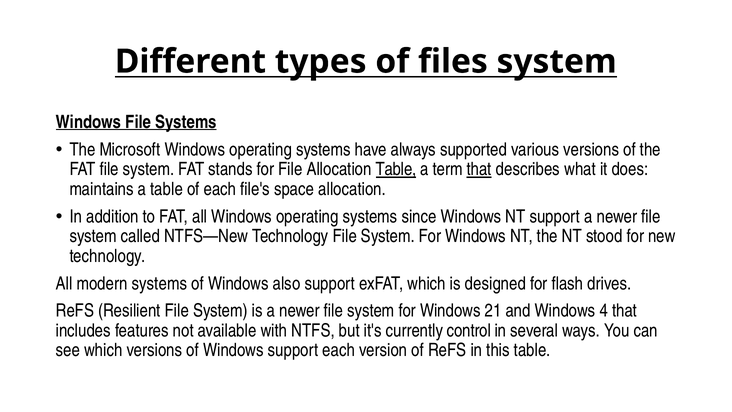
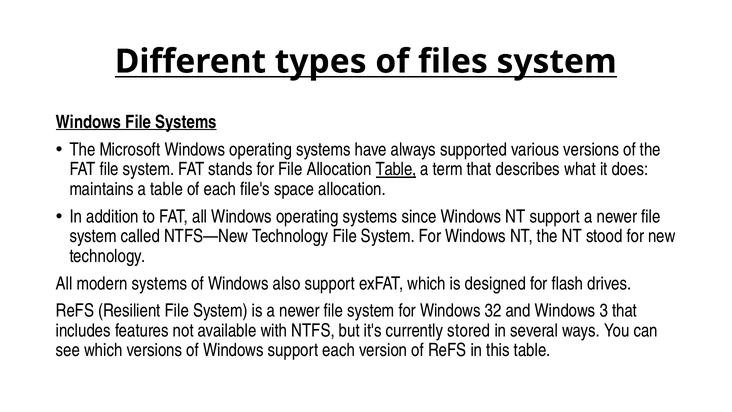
that at (479, 169) underline: present -> none
21: 21 -> 32
4: 4 -> 3
control: control -> stored
